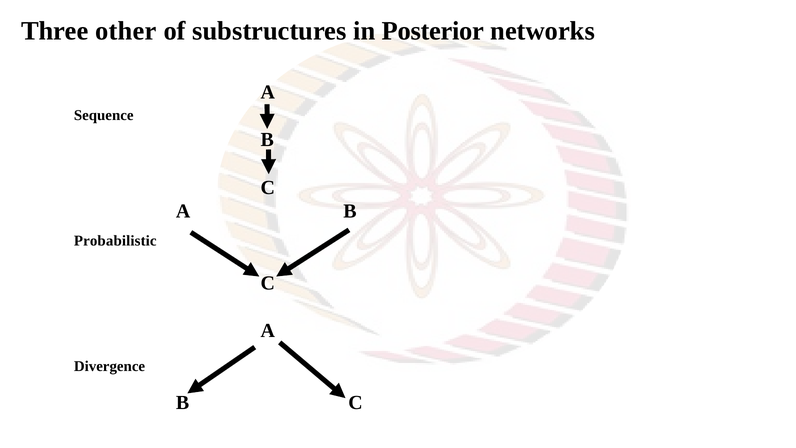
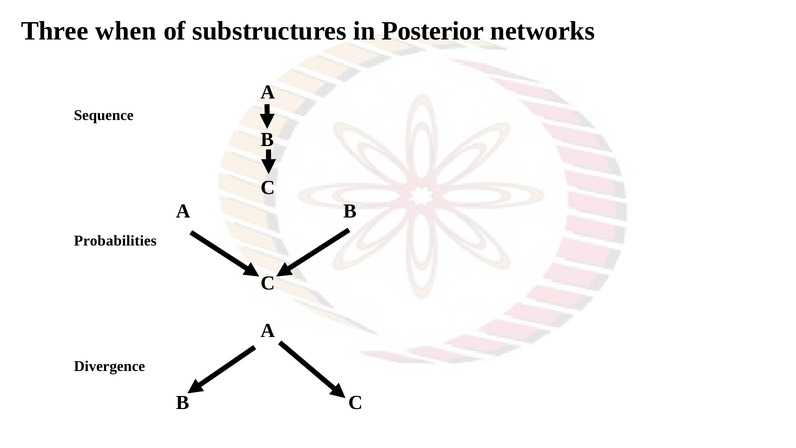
other: other -> when
Probabilistic: Probabilistic -> Probabilities
